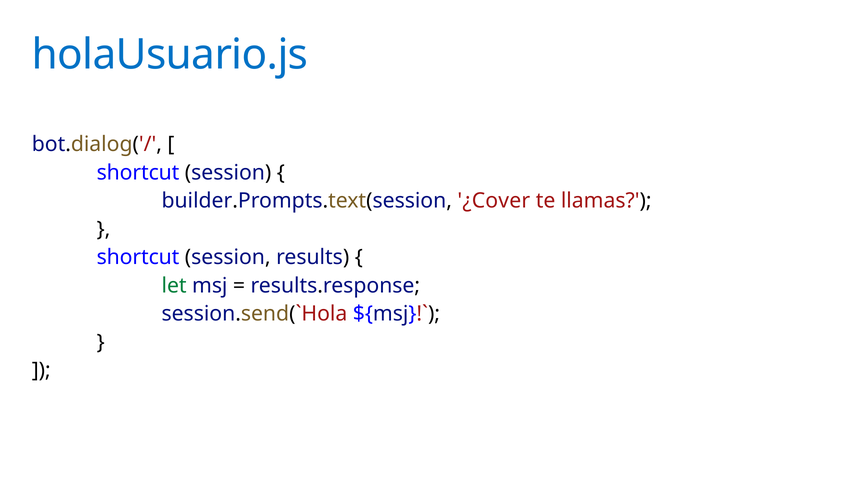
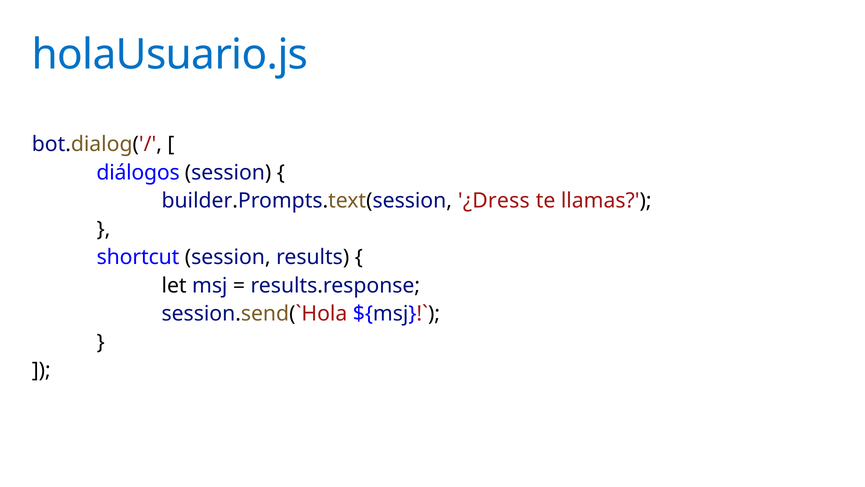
shortcut at (138, 173): shortcut -> diálogos
¿Cover: ¿Cover -> ¿Dress
let colour: green -> black
